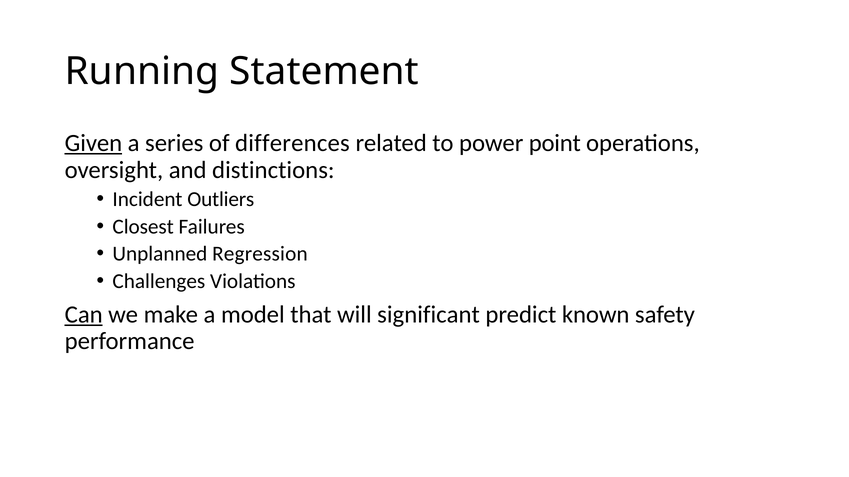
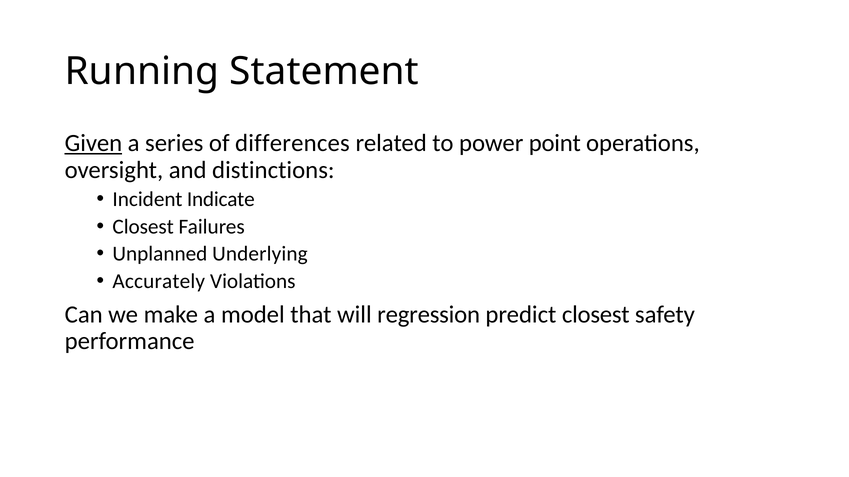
Outliers: Outliers -> Indicate
Regression: Regression -> Underlying
Challenges: Challenges -> Accurately
Can underline: present -> none
significant: significant -> regression
predict known: known -> closest
